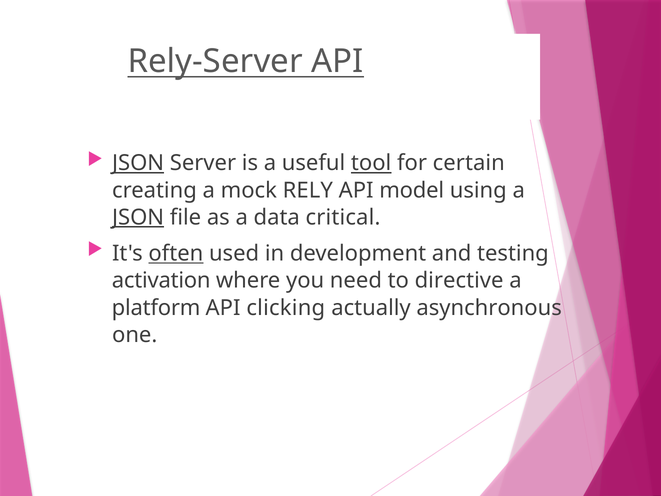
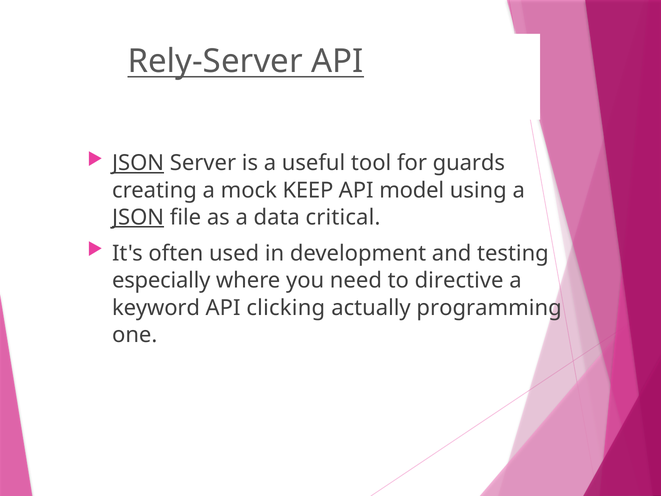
tool underline: present -> none
certain: certain -> guards
RELY: RELY -> KEEP
often underline: present -> none
activation: activation -> especially
platform: platform -> keyword
asynchronous: asynchronous -> programming
